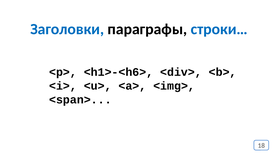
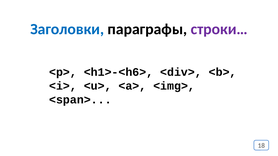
строки… colour: blue -> purple
